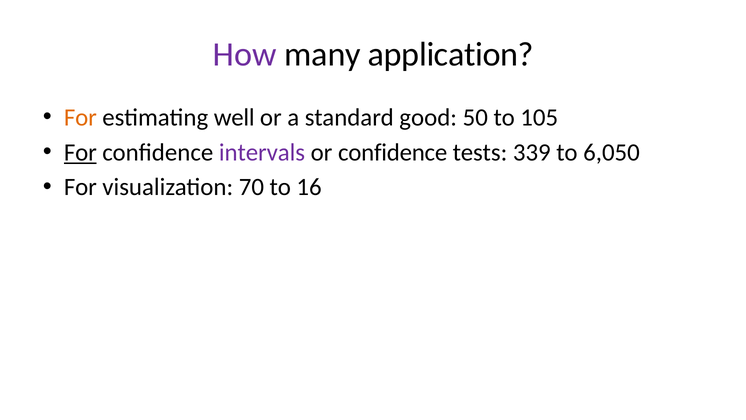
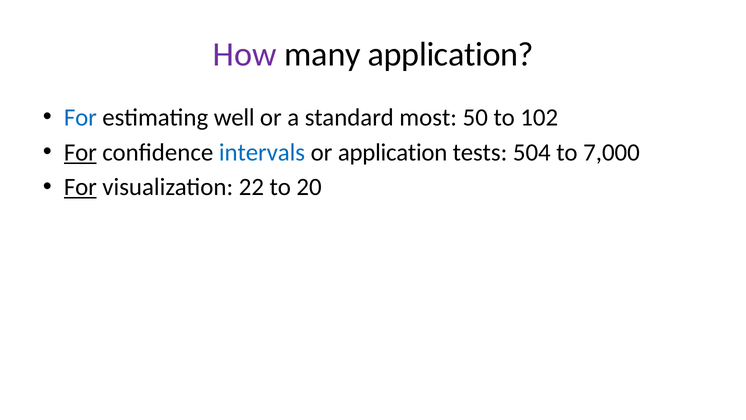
For at (80, 117) colour: orange -> blue
good: good -> most
105: 105 -> 102
intervals colour: purple -> blue
or confidence: confidence -> application
339: 339 -> 504
6,050: 6,050 -> 7,000
For at (80, 187) underline: none -> present
70: 70 -> 22
16: 16 -> 20
